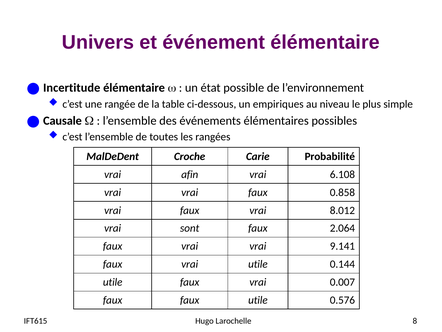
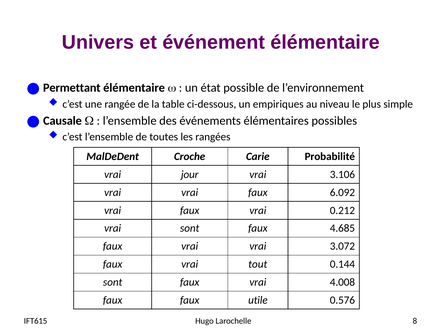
Incertitude: Incertitude -> Permettant
afin: afin -> jour
6.108: 6.108 -> 3.106
0.858: 0.858 -> 6.092
8.012: 8.012 -> 0.212
2.064: 2.064 -> 4.685
9.141: 9.141 -> 3.072
vrai utile: utile -> tout
utile at (113, 282): utile -> sont
0.007: 0.007 -> 4.008
